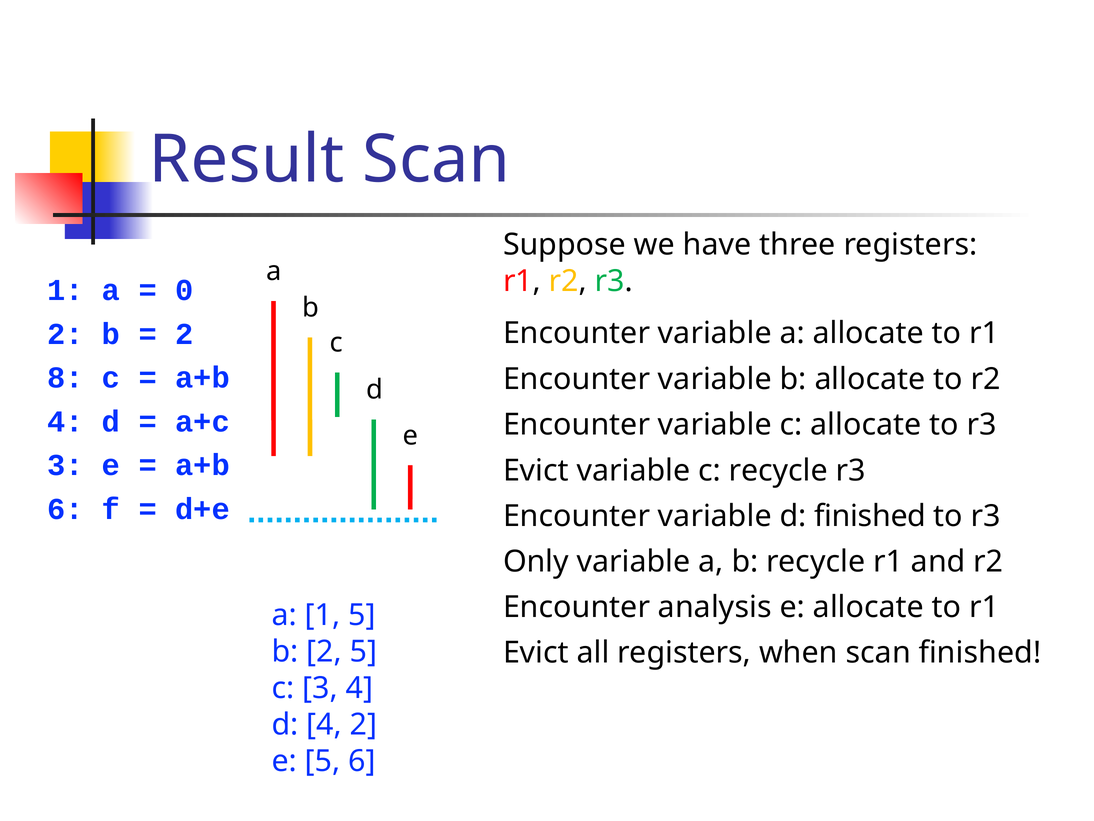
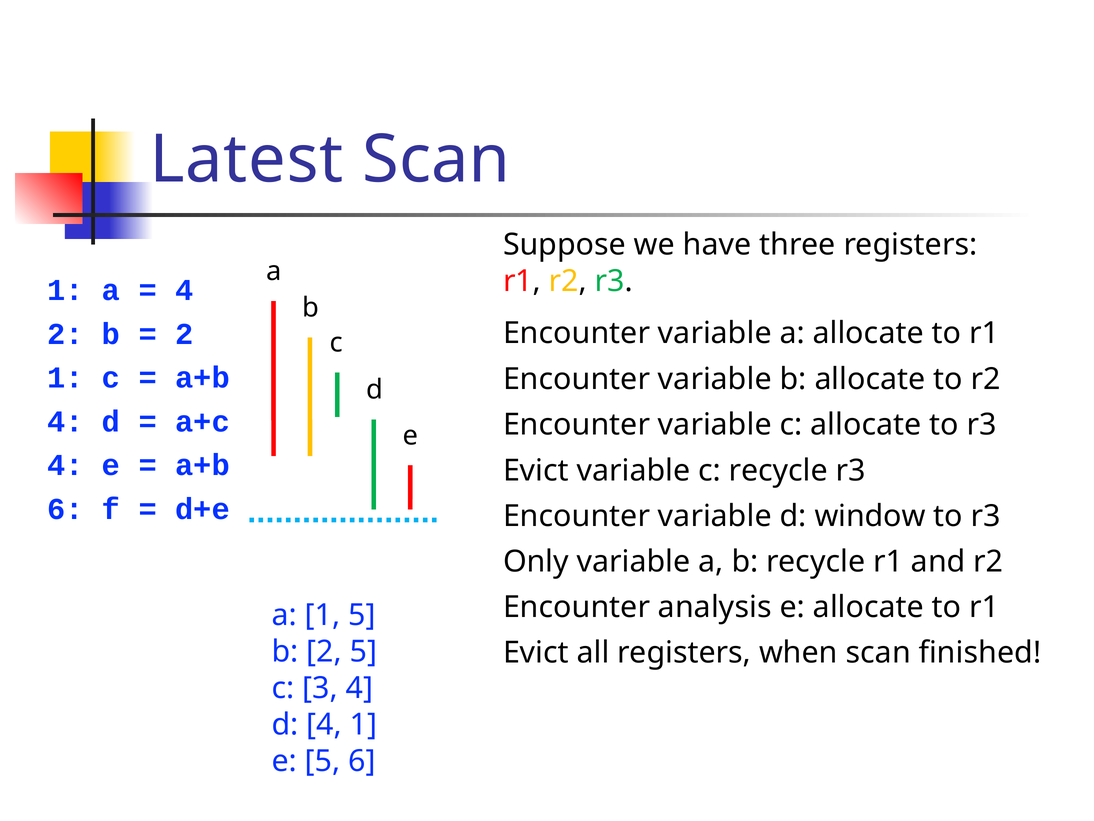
Result: Result -> Latest
0 at (184, 290): 0 -> 4
8 at (65, 378): 8 -> 1
3 at (65, 465): 3 -> 4
d finished: finished -> window
4 2: 2 -> 1
